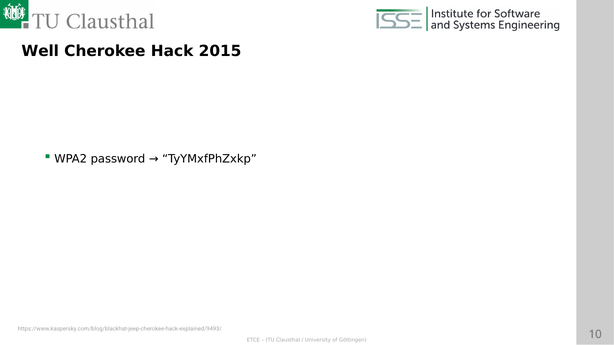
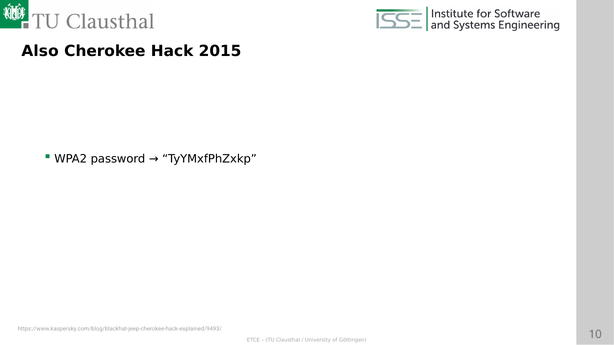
Well: Well -> Also
